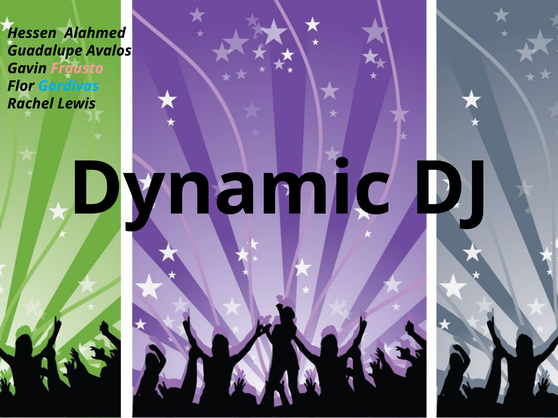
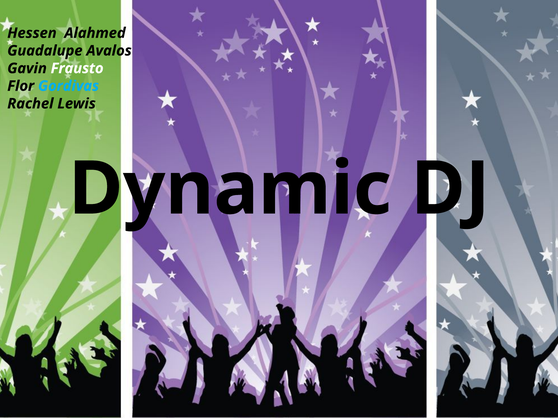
Frausto colour: pink -> white
